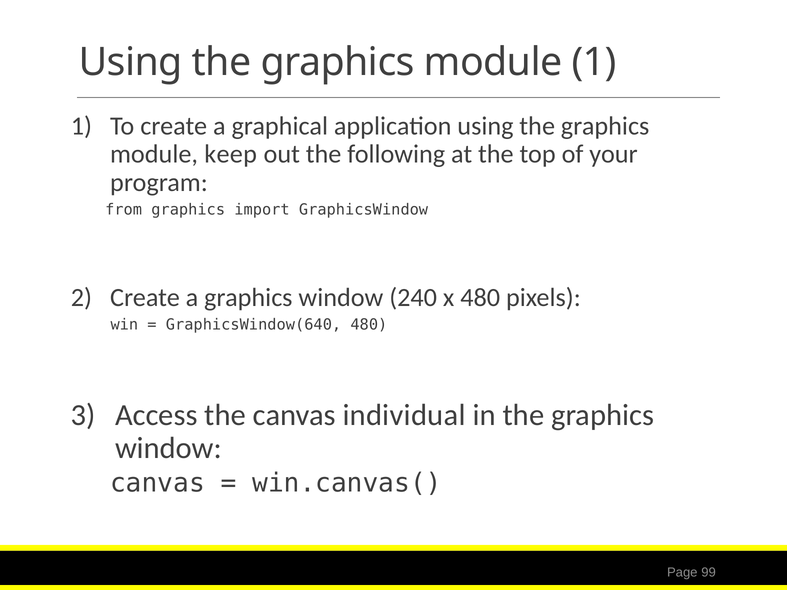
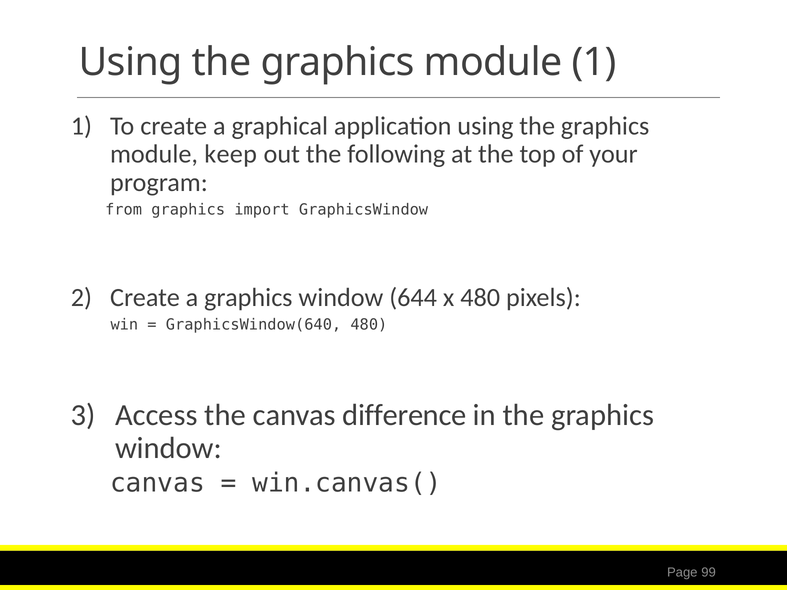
240: 240 -> 644
individual: individual -> difference
